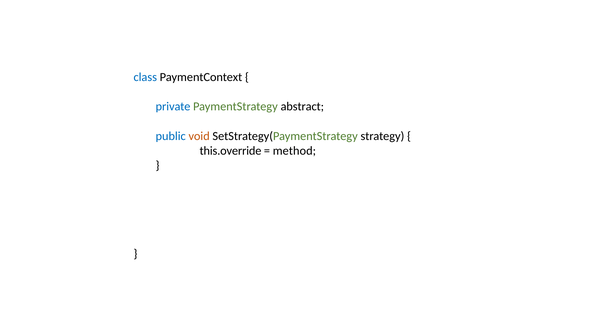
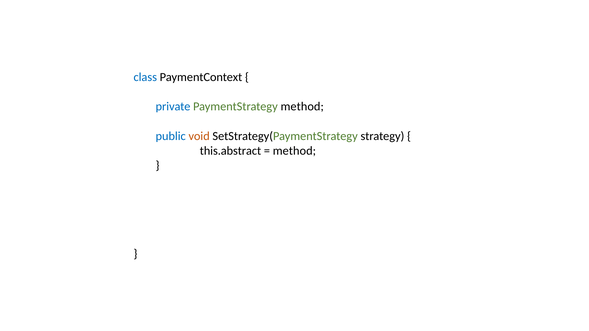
PaymentStrategy abstract: abstract -> method
this.override: this.override -> this.abstract
